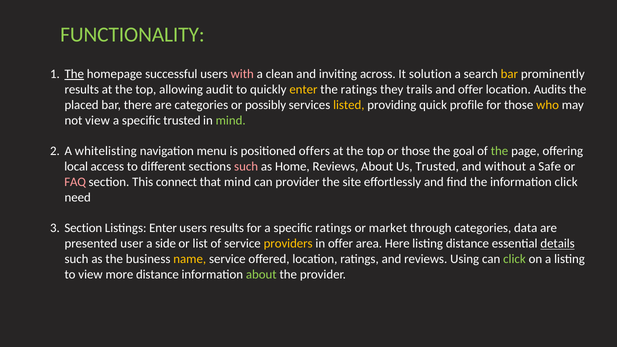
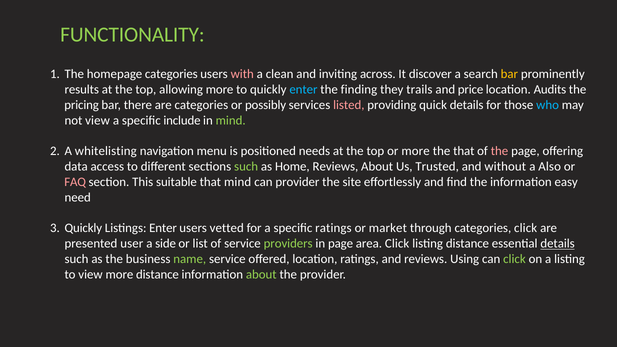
The at (74, 74) underline: present -> none
homepage successful: successful -> categories
solution: solution -> discover
allowing audit: audit -> more
enter at (303, 89) colour: yellow -> light blue
the ratings: ratings -> finding
and offer: offer -> price
placed: placed -> pricing
listed colour: yellow -> pink
quick profile: profile -> details
who colour: yellow -> light blue
specific trusted: trusted -> include
offers: offers -> needs
or those: those -> more
the goal: goal -> that
the at (500, 151) colour: light green -> pink
local: local -> data
such at (246, 167) colour: pink -> light green
Safe: Safe -> Also
connect: connect -> suitable
information click: click -> easy
Section at (83, 228): Section -> Quickly
users results: results -> vetted
categories data: data -> click
providers colour: yellow -> light green
in offer: offer -> page
area Here: Here -> Click
name colour: yellow -> light green
